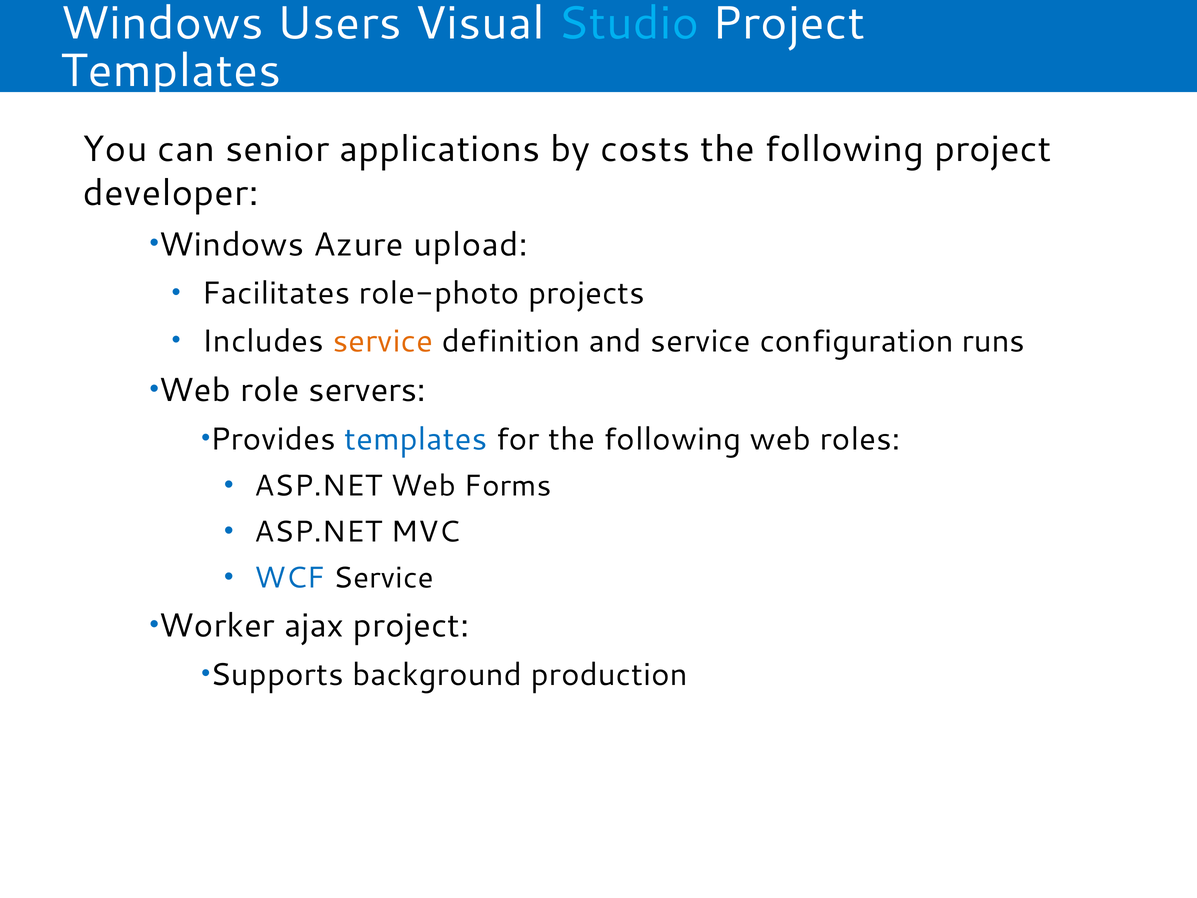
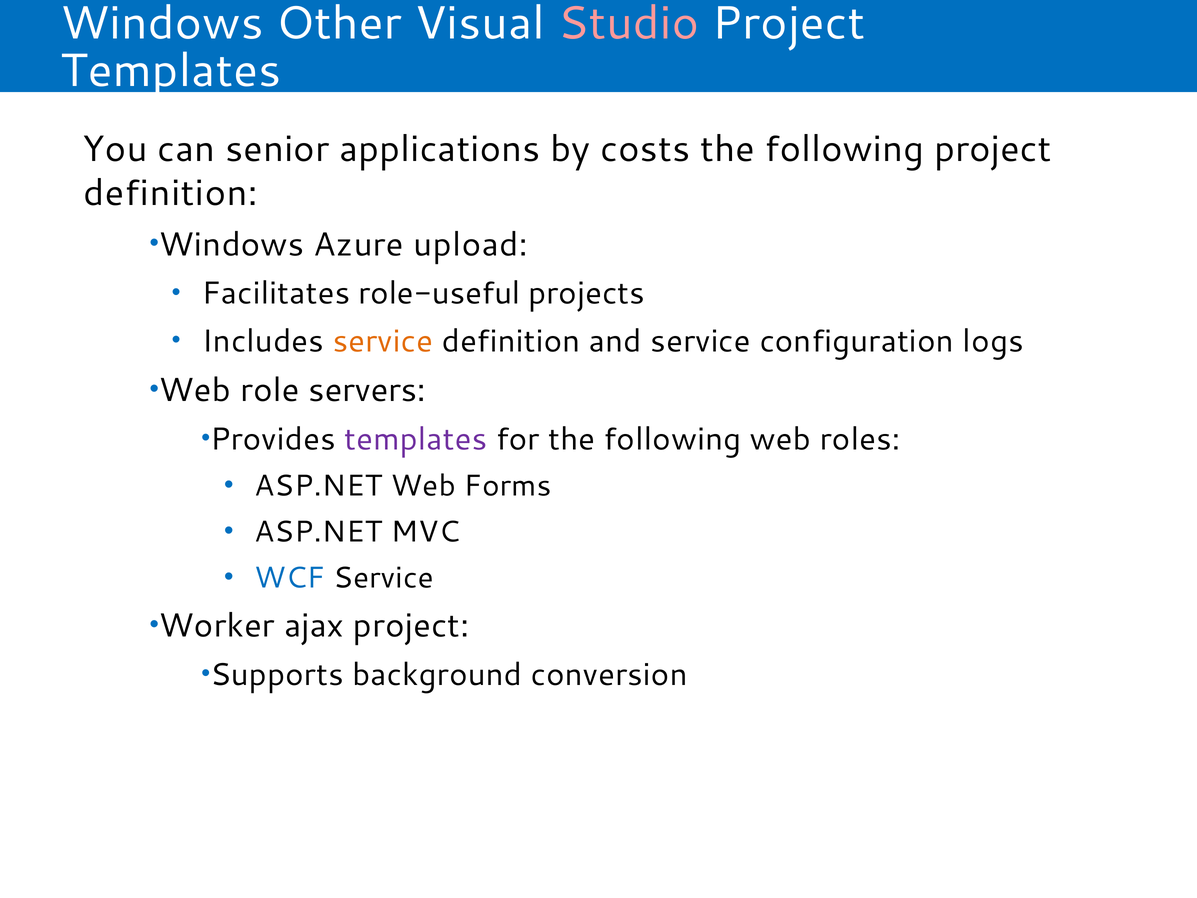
Users: Users -> Other
Studio colour: light blue -> pink
developer at (171, 193): developer -> definition
role-photo: role-photo -> role-useful
runs: runs -> logs
templates at (416, 439) colour: blue -> purple
production: production -> conversion
